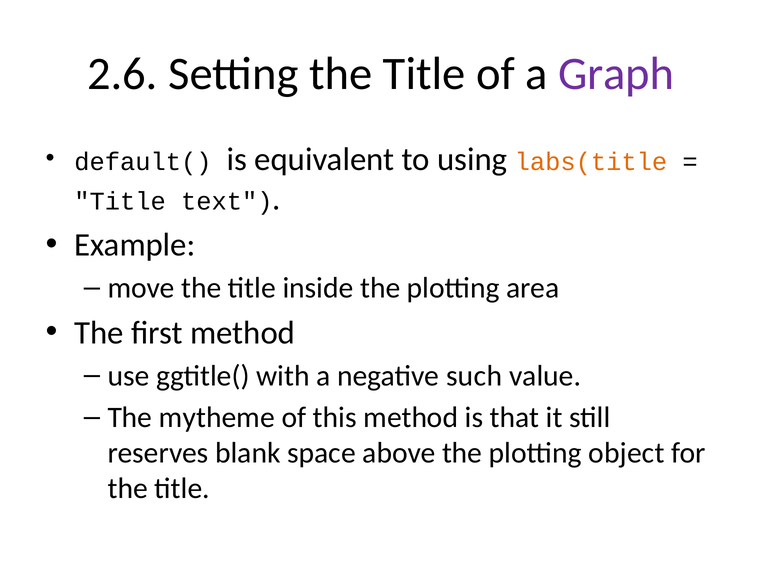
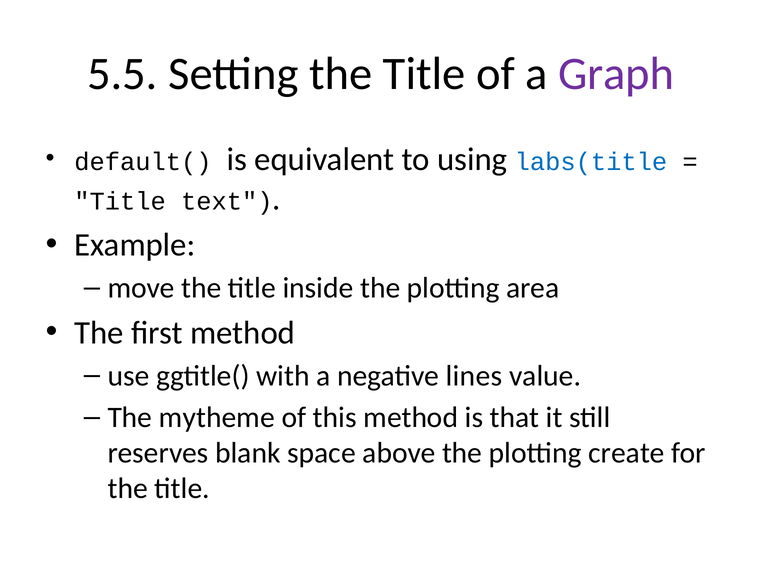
2.6: 2.6 -> 5.5
labs(title colour: orange -> blue
such: such -> lines
object: object -> create
